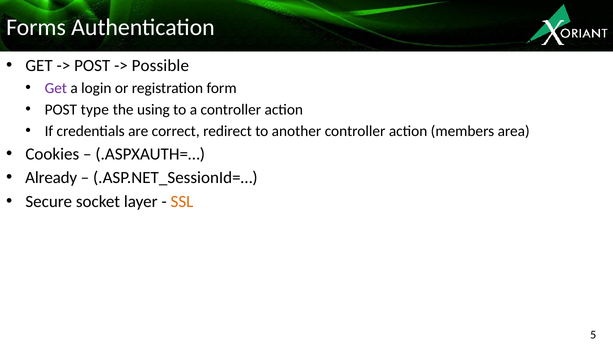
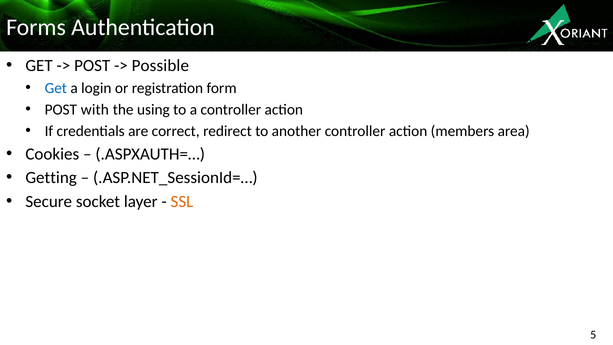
Get at (56, 88) colour: purple -> blue
type: type -> with
Already: Already -> Getting
